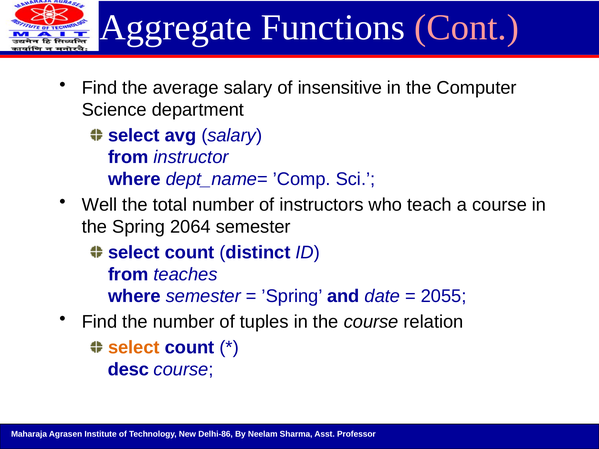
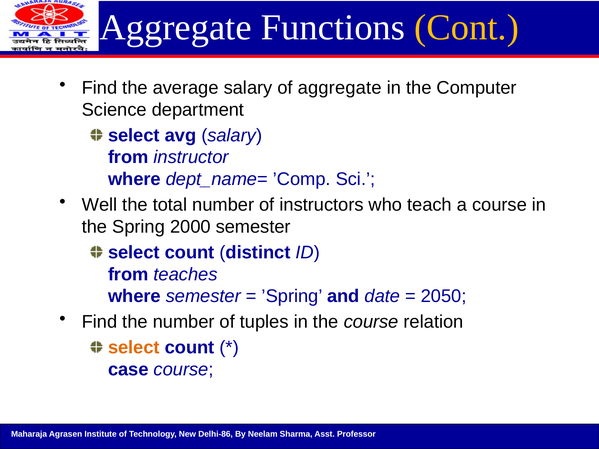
Cont colour: pink -> yellow
of insensitive: insensitive -> aggregate
2064: 2064 -> 2000
2055: 2055 -> 2050
desc: desc -> case
